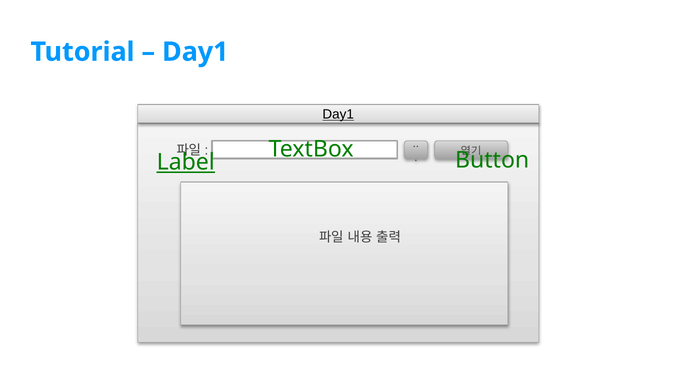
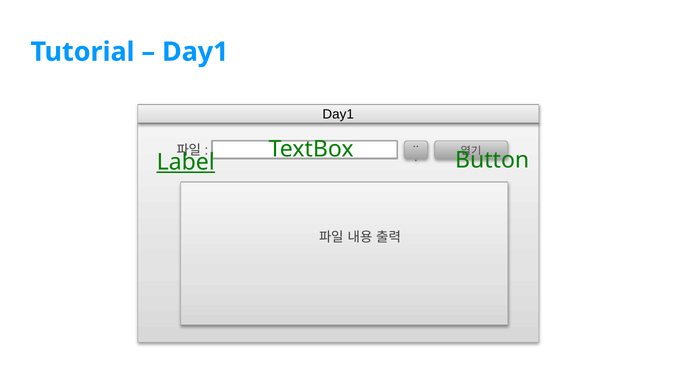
Day1 at (338, 115) underline: present -> none
